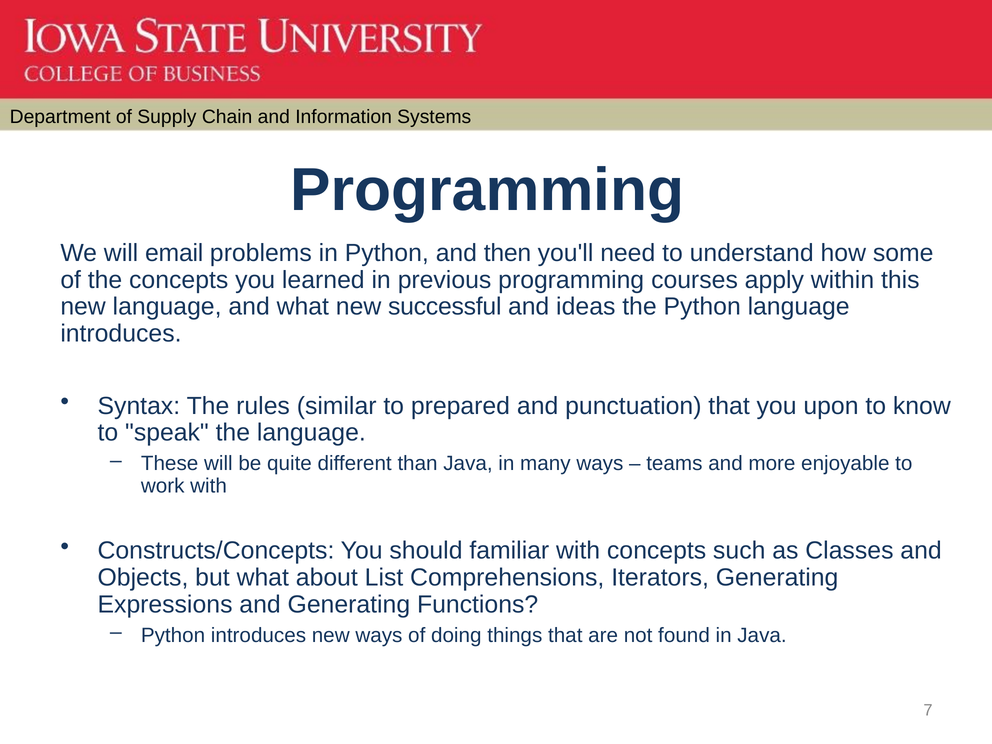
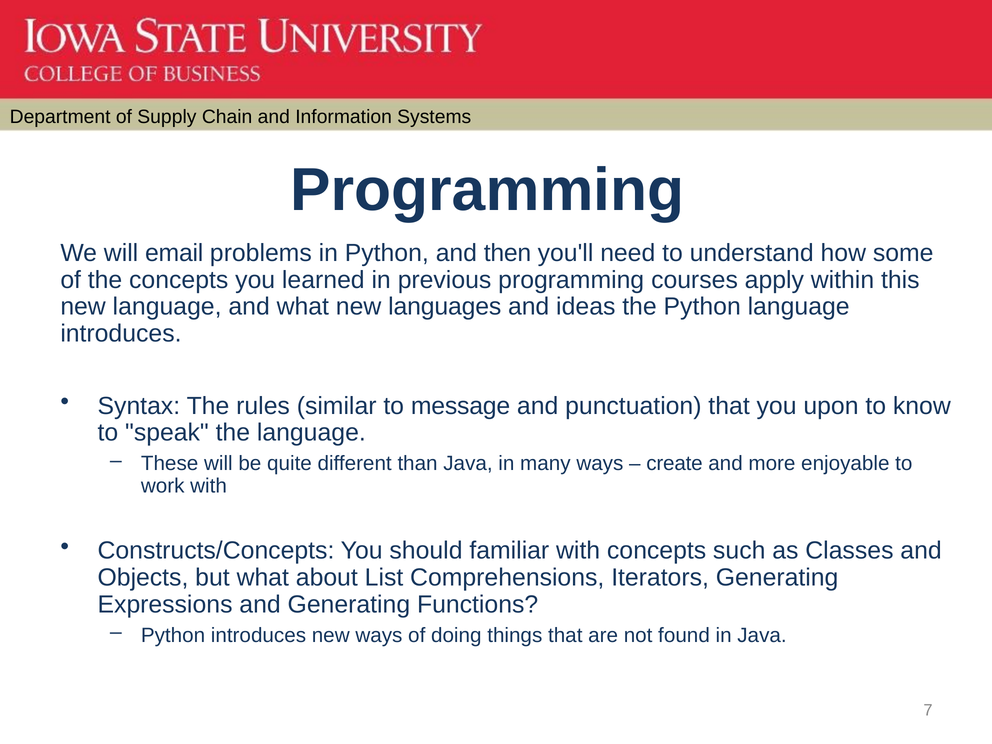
successful: successful -> languages
prepared: prepared -> message
teams: teams -> create
